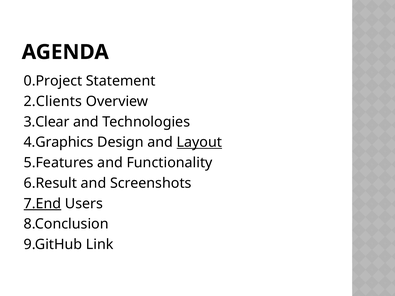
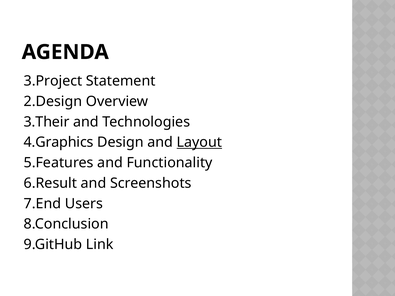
0.Project: 0.Project -> 3.Project
2.Clients: 2.Clients -> 2.Design
3.Clear: 3.Clear -> 3.Their
7.End underline: present -> none
